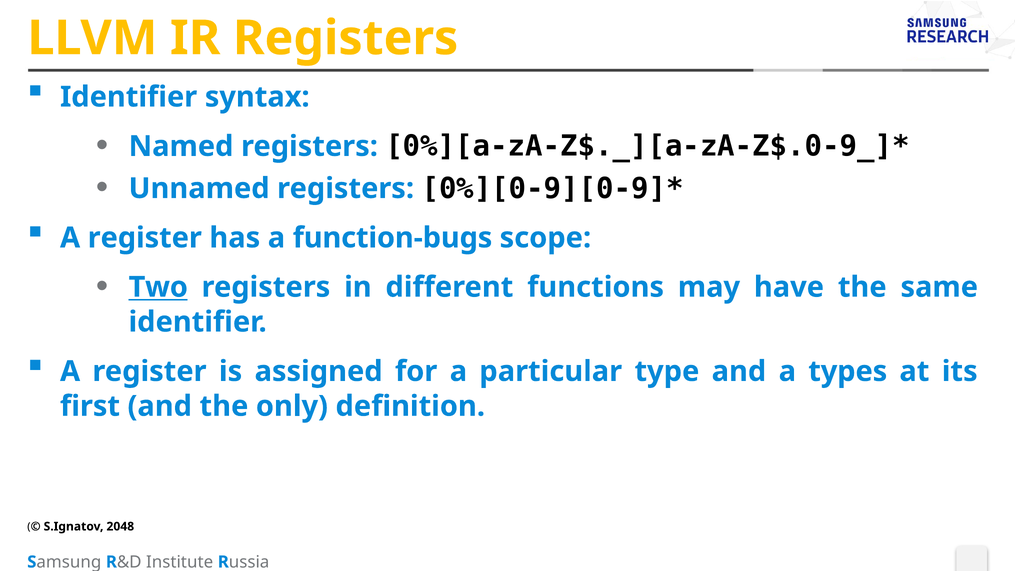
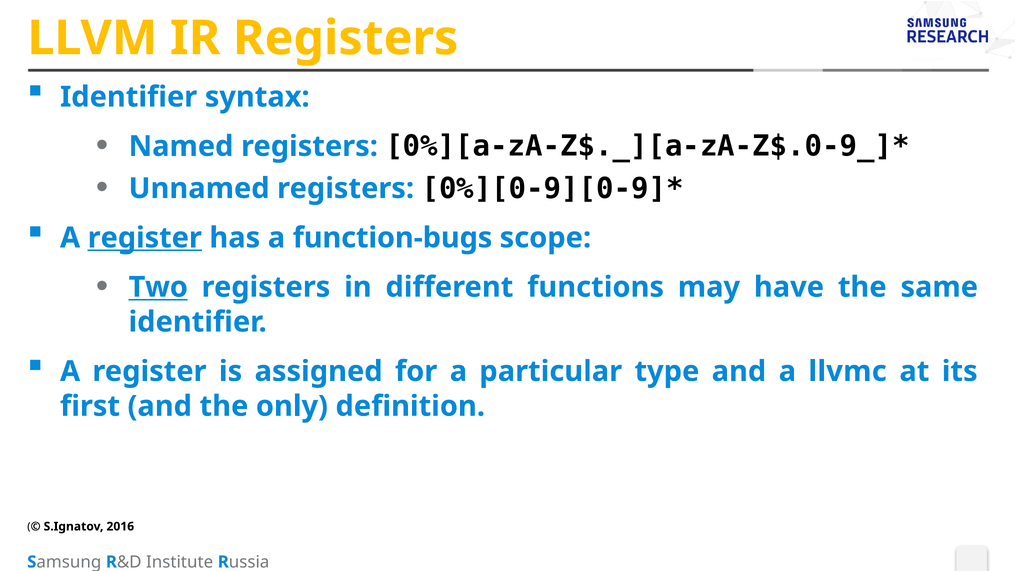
register at (145, 238) underline: none -> present
types: types -> llvmc
2048: 2048 -> 2016
